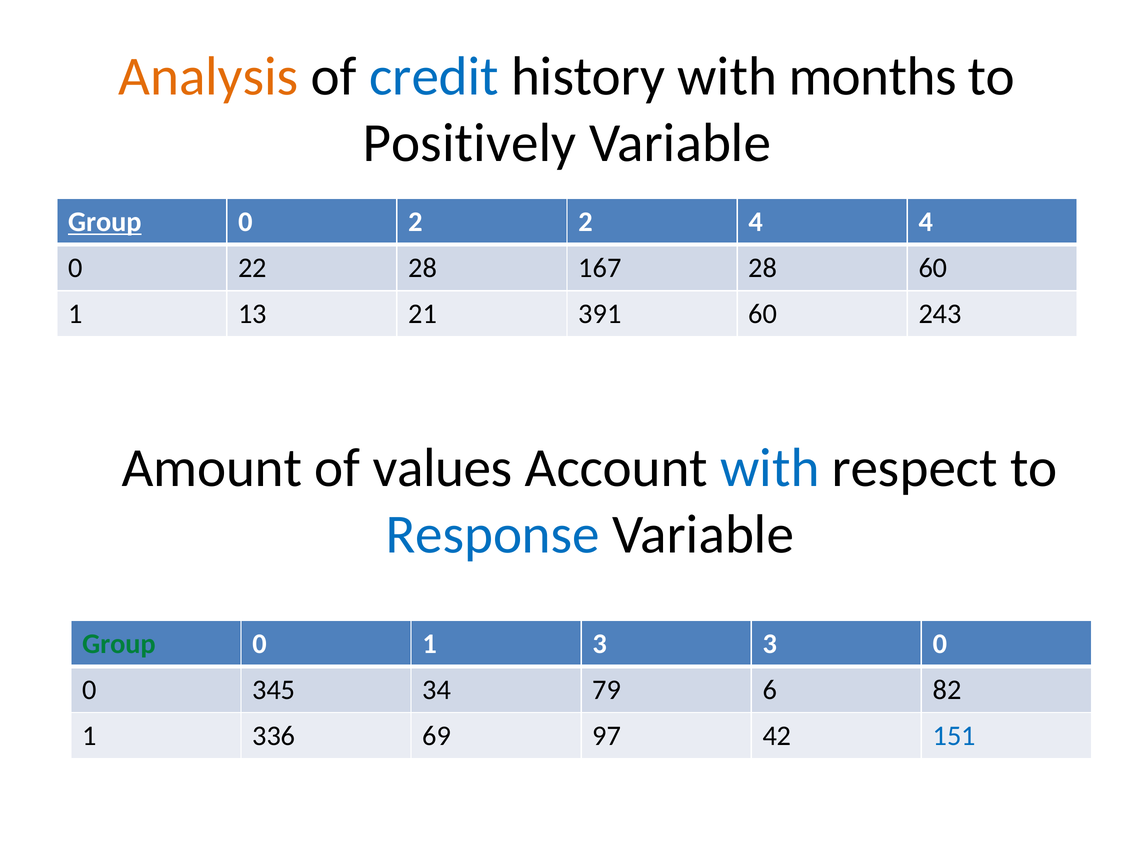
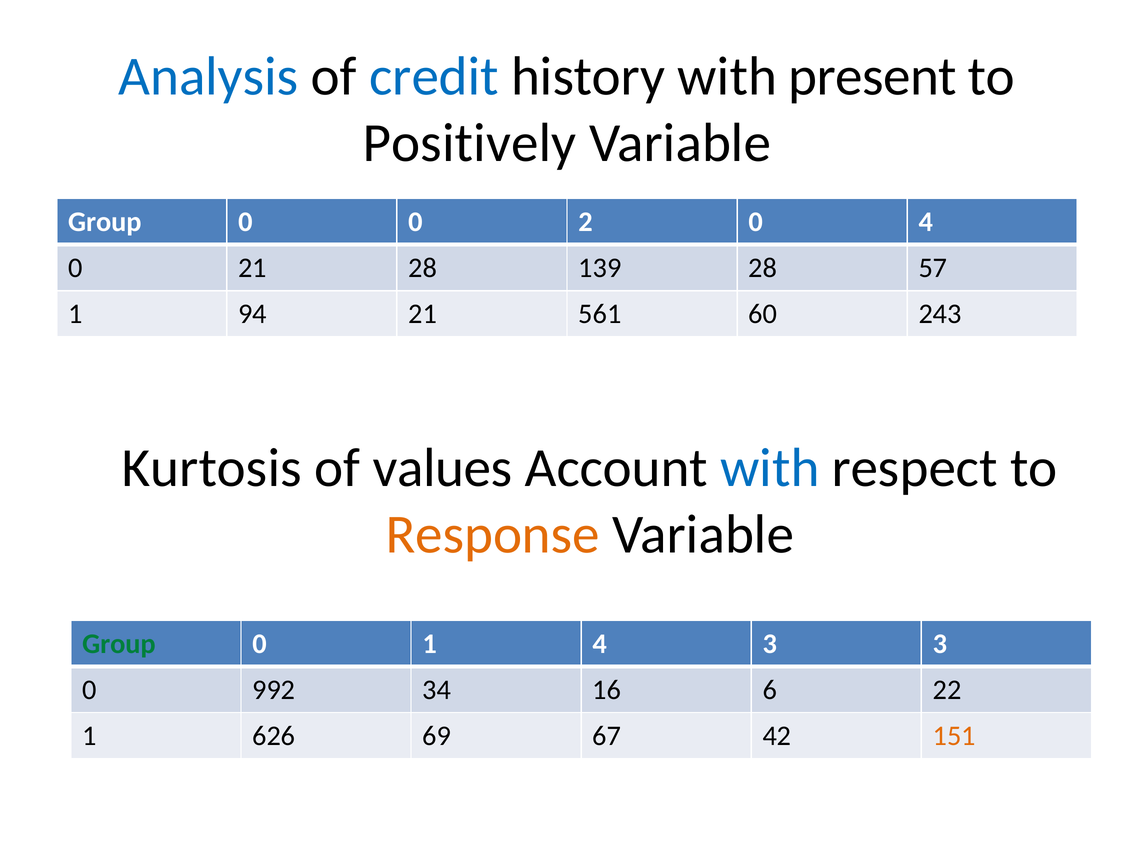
Analysis colour: orange -> blue
months: months -> present
Group at (105, 222) underline: present -> none
0 2: 2 -> 0
2 4: 4 -> 0
0 22: 22 -> 21
167: 167 -> 139
28 60: 60 -> 57
13: 13 -> 94
391: 391 -> 561
Amount: Amount -> Kurtosis
Response colour: blue -> orange
1 3: 3 -> 4
3 0: 0 -> 3
345: 345 -> 992
79: 79 -> 16
82: 82 -> 22
336: 336 -> 626
97: 97 -> 67
151 colour: blue -> orange
